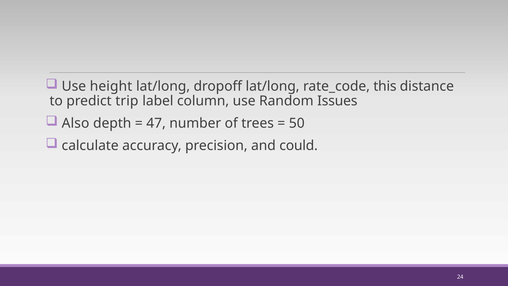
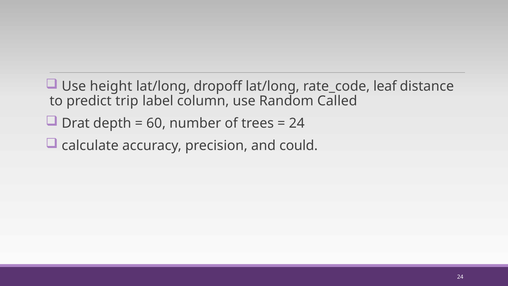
this: this -> leaf
Issues: Issues -> Called
Also: Also -> Drat
47: 47 -> 60
50 at (297, 123): 50 -> 24
